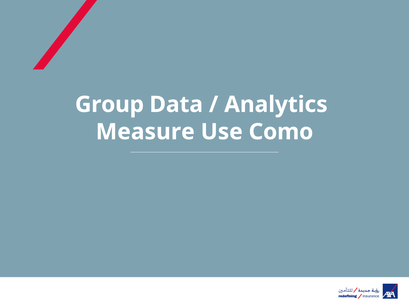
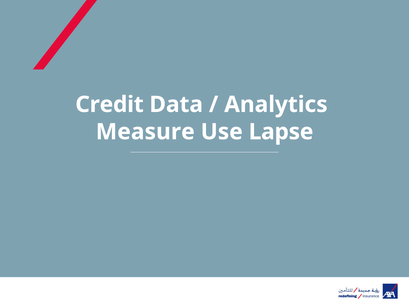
Group: Group -> Credit
Como: Como -> Lapse
